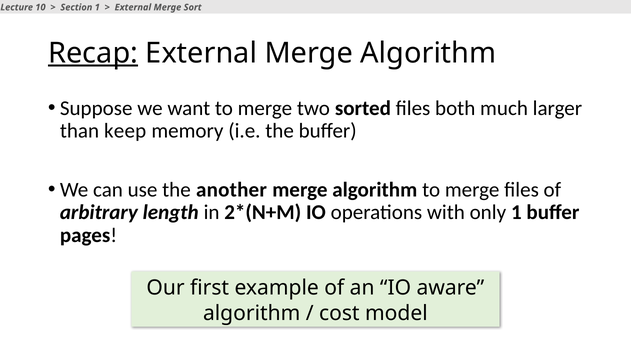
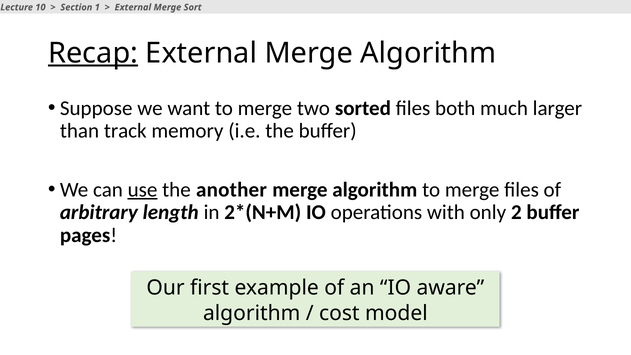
keep: keep -> track
use underline: none -> present
only 1: 1 -> 2
